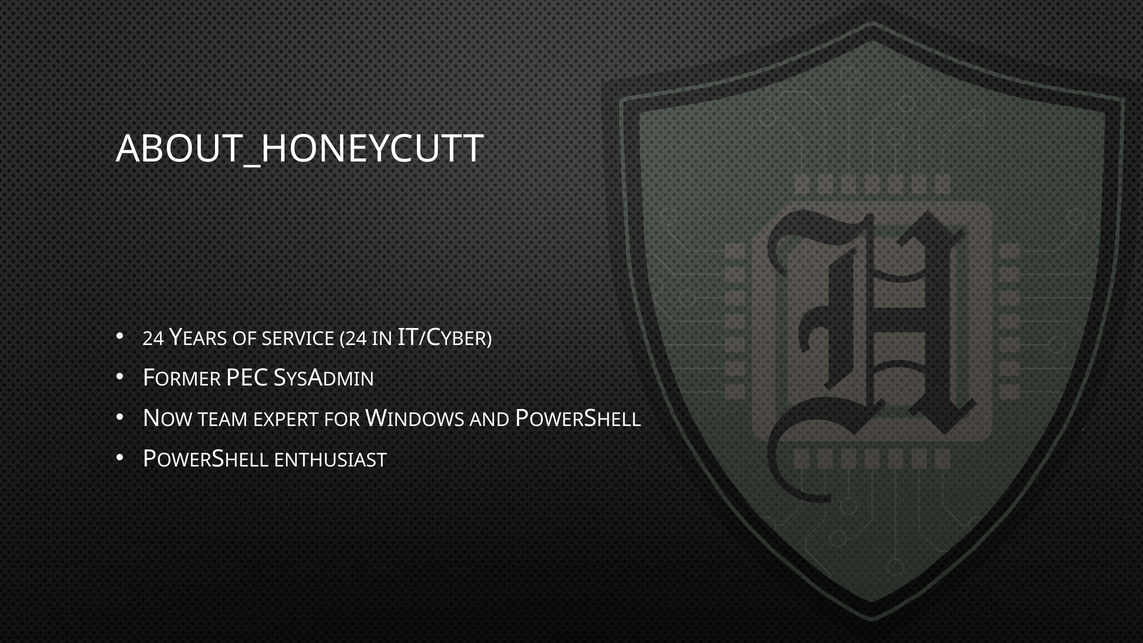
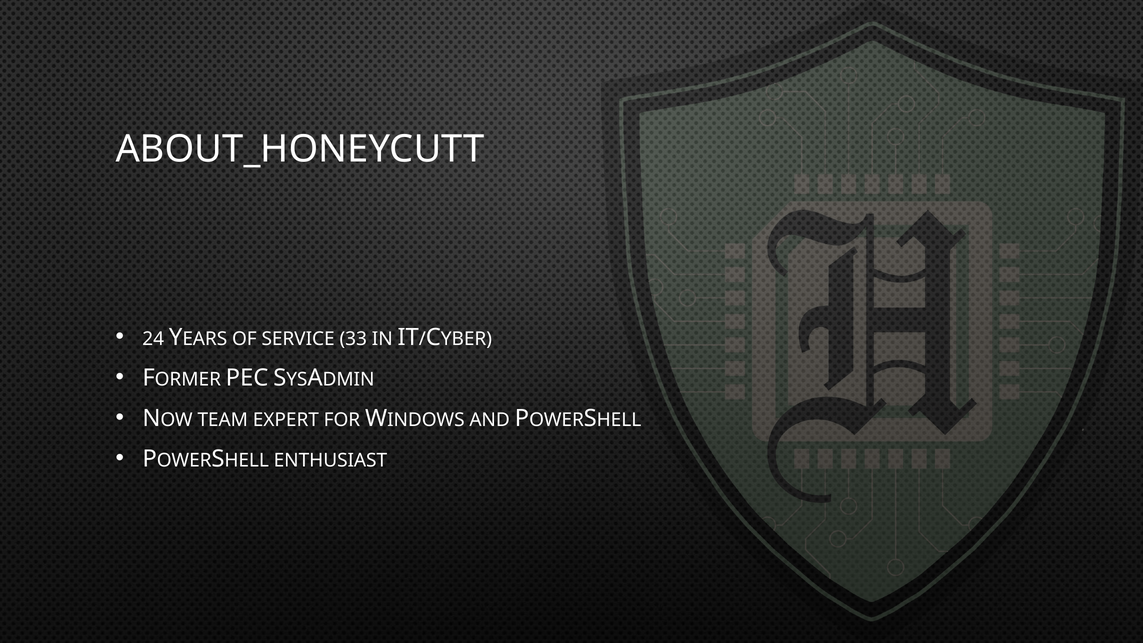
SERVICE 24: 24 -> 33
